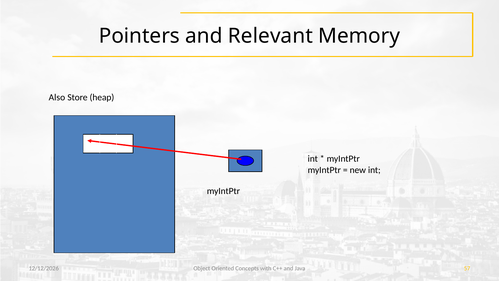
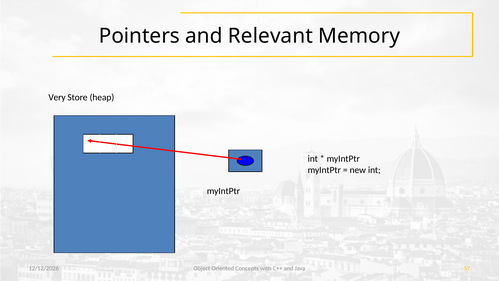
Also: Also -> Very
